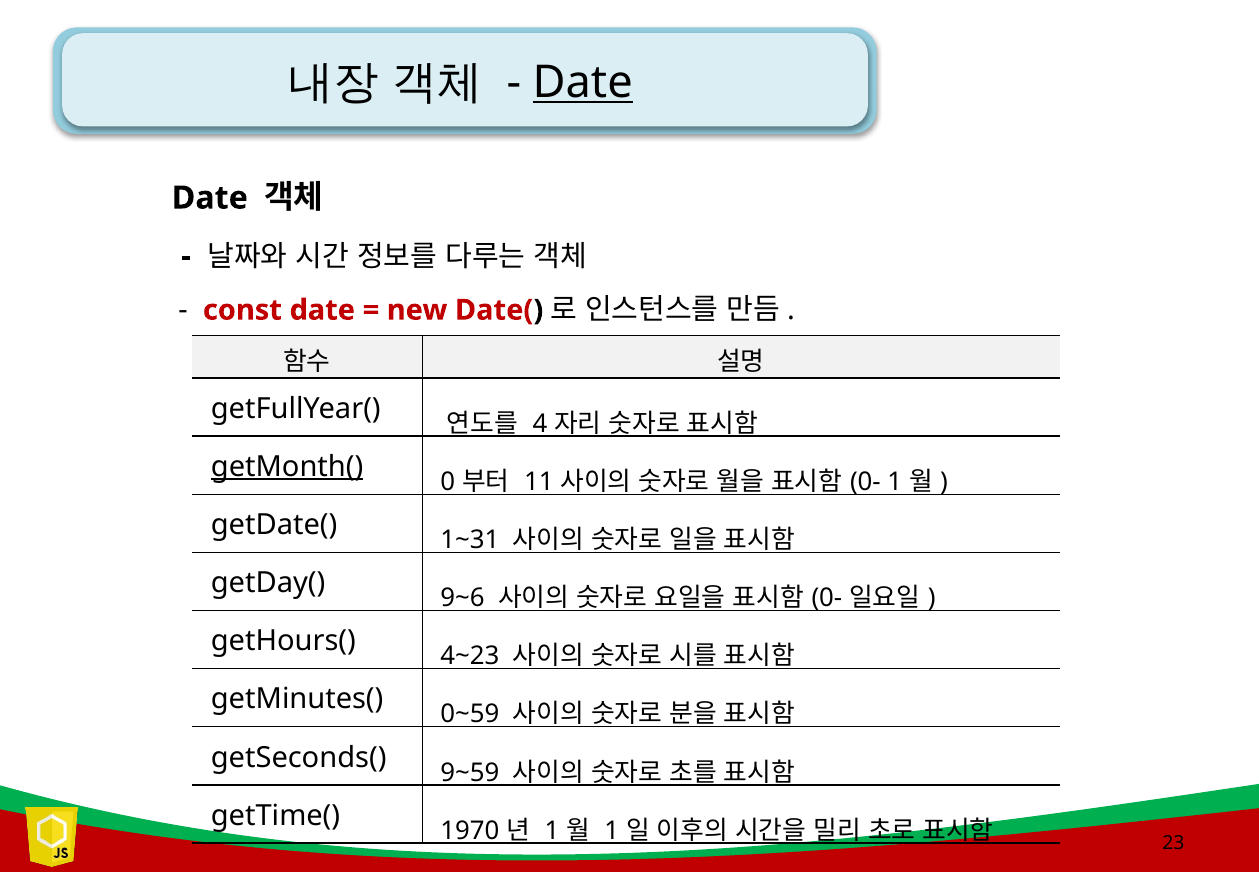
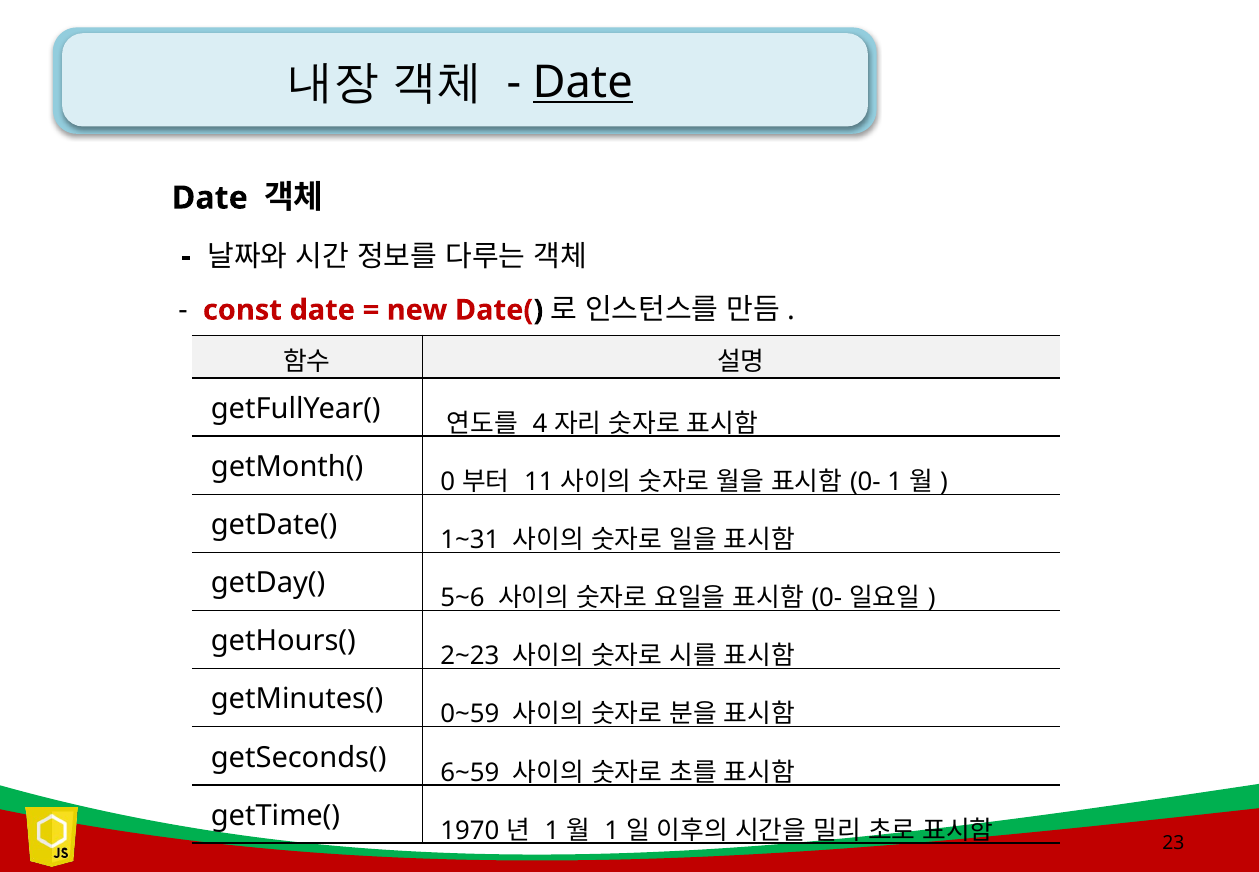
getMonth( underline: present -> none
9~6: 9~6 -> 5~6
4~23: 4~23 -> 2~23
9~59: 9~59 -> 6~59
